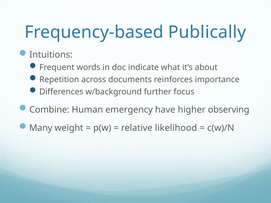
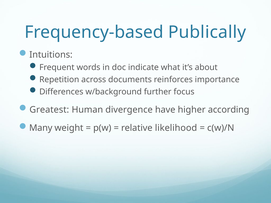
Combine: Combine -> Greatest
emergency: emergency -> divergence
observing: observing -> according
